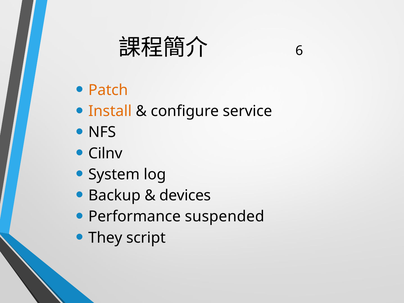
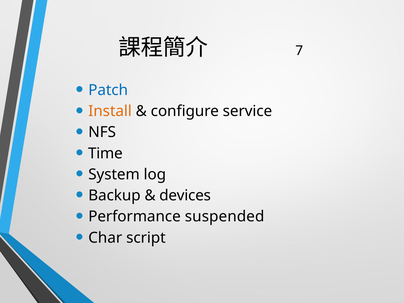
6: 6 -> 7
Patch colour: orange -> blue
Cilnv: Cilnv -> Time
They: They -> Char
